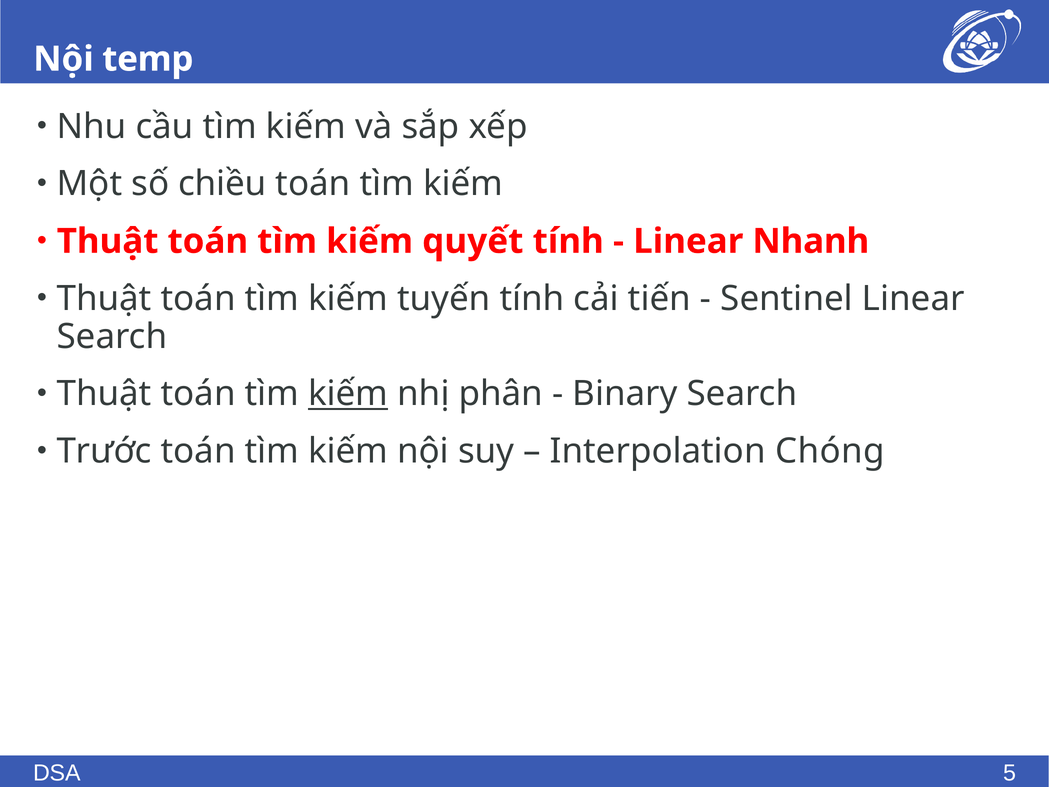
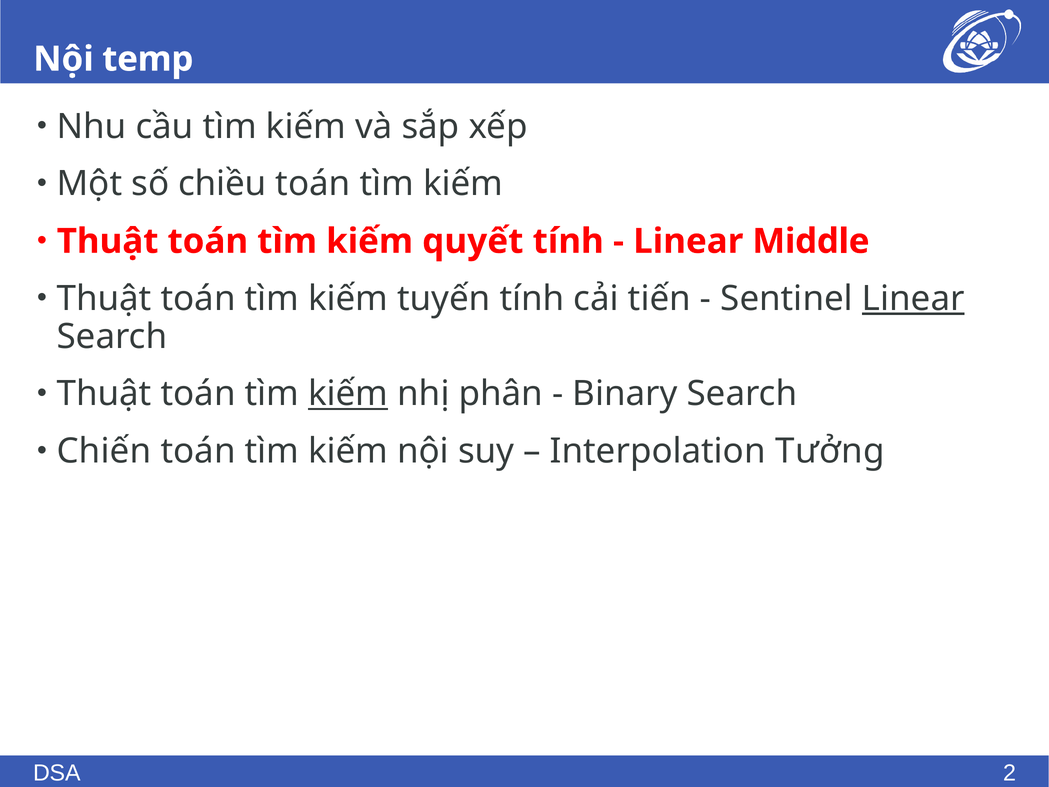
Nhanh: Nhanh -> Middle
Linear at (913, 299) underline: none -> present
Trước: Trước -> Chiến
Chóng: Chóng -> Tưởng
5: 5 -> 2
